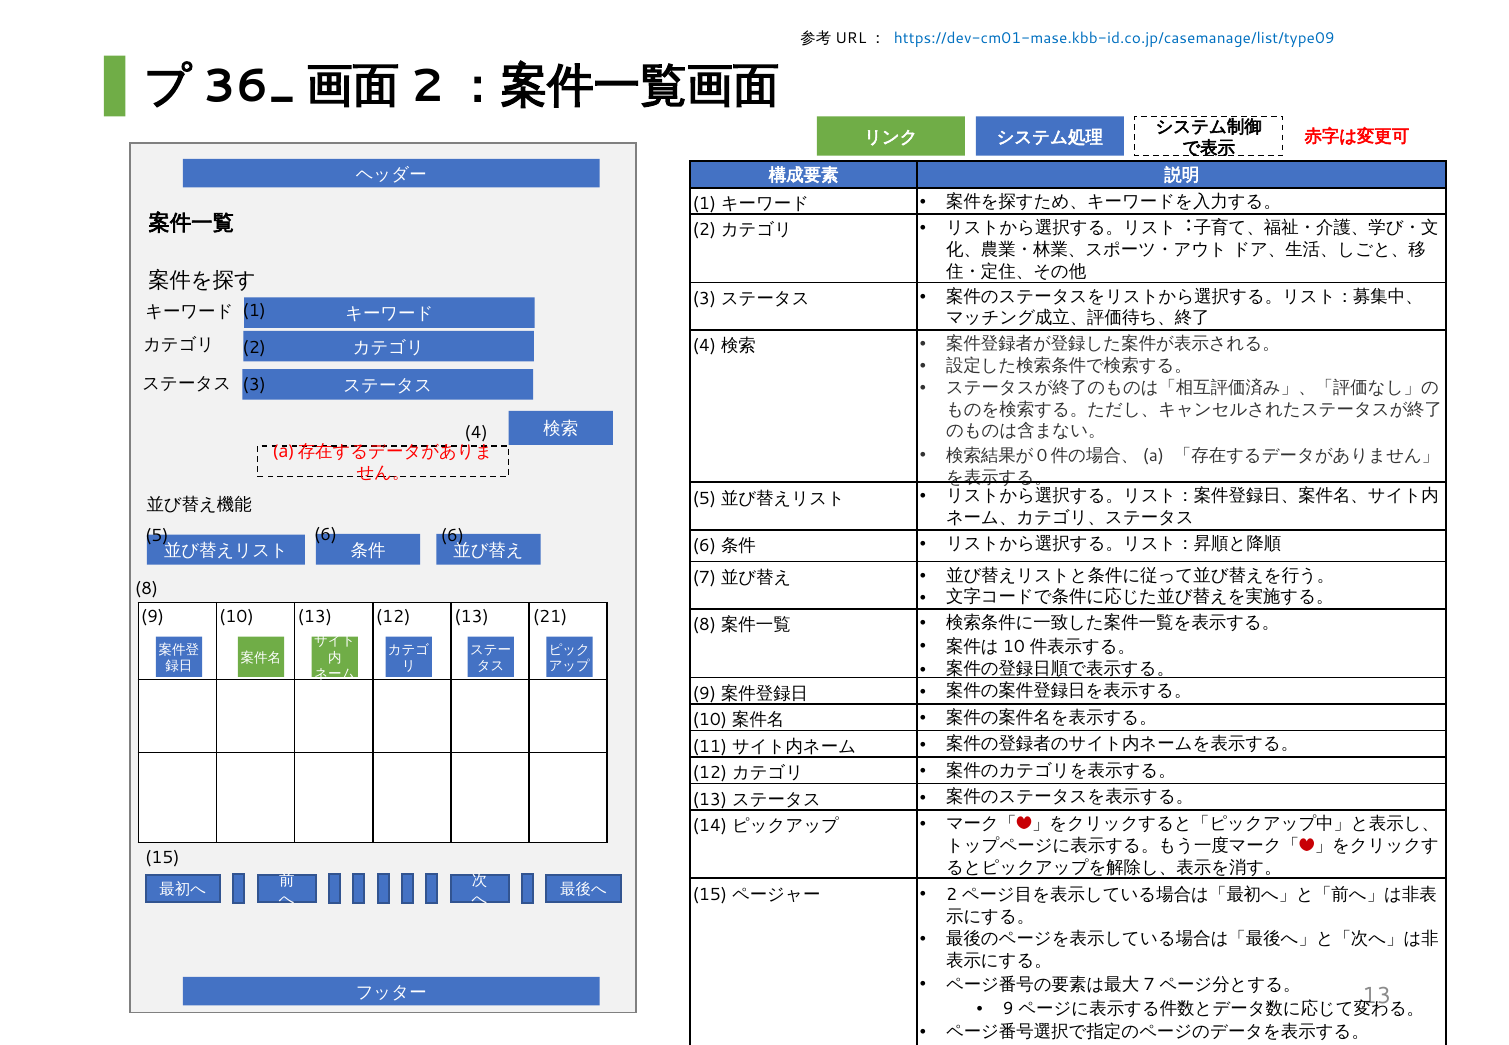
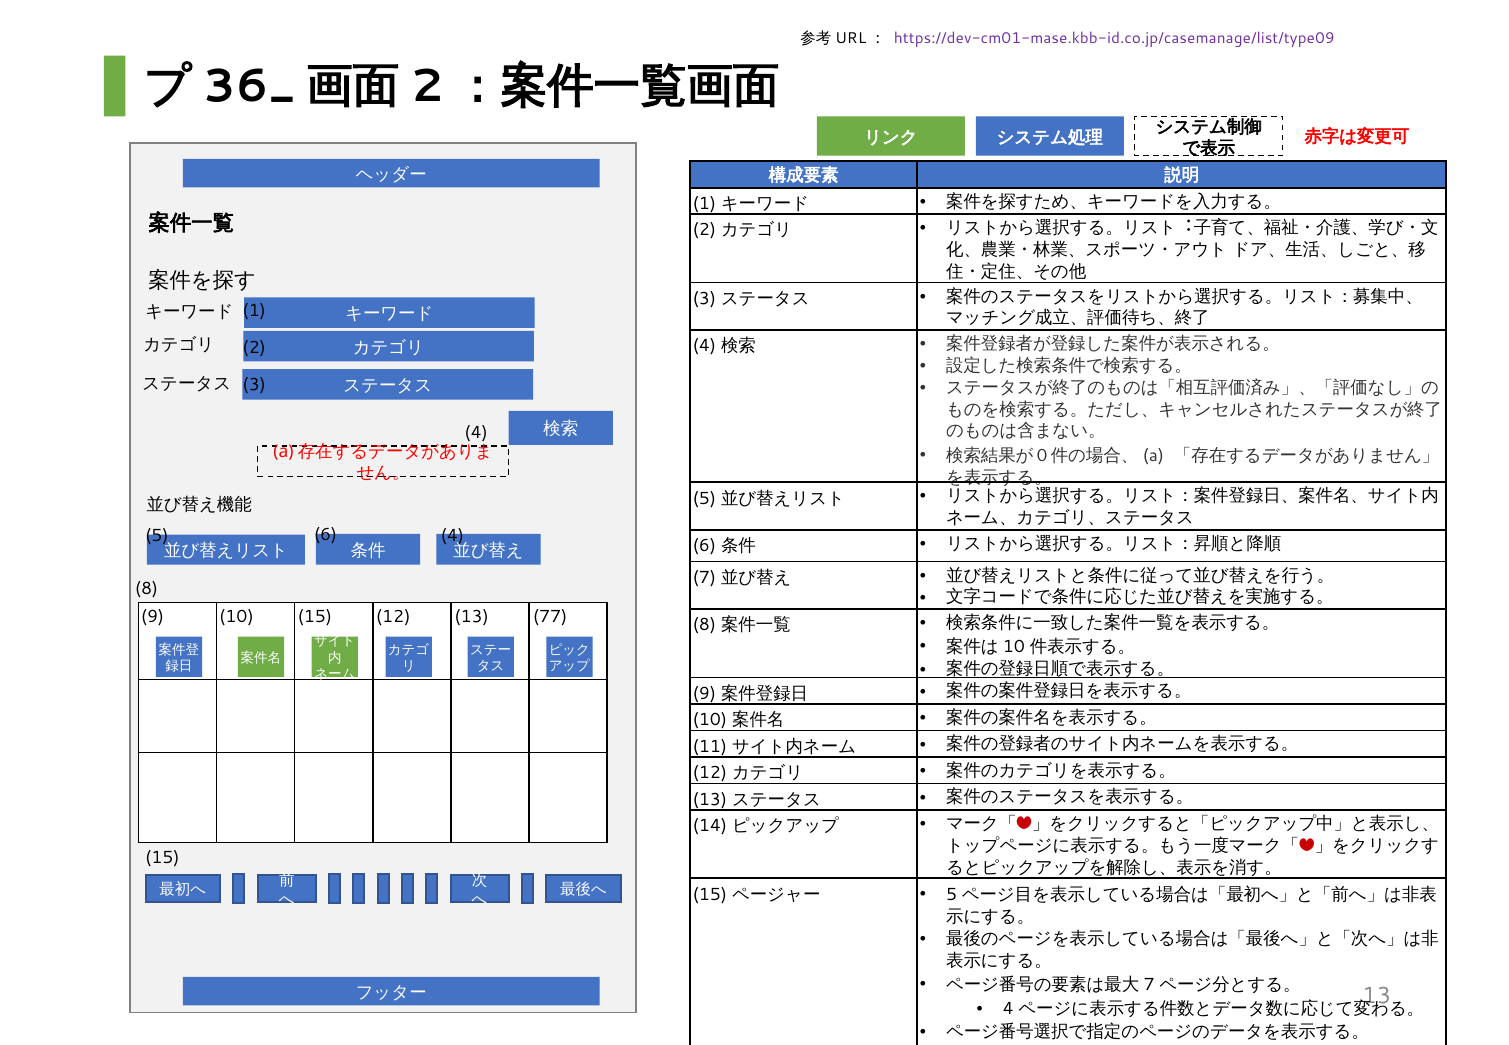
https://dev-cm01-mase.kbb-id.co.jp/casemanage/list/type09 colour: blue -> purple
6 6: 6 -> 4
10 13: 13 -> 15
21: 21 -> 77
2 at (952, 894): 2 -> 5
9 at (1008, 1009): 9 -> 4
